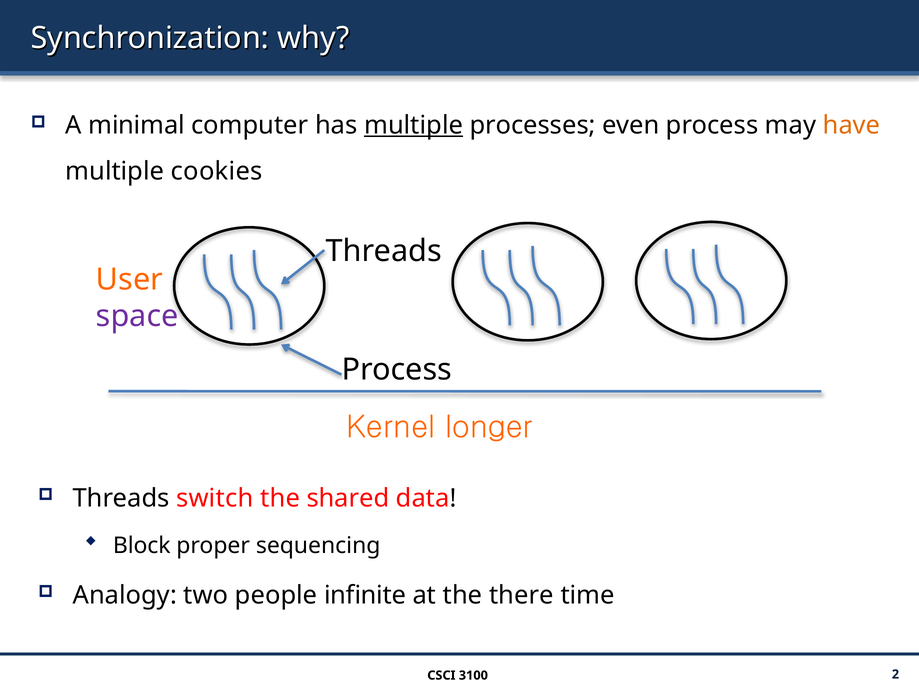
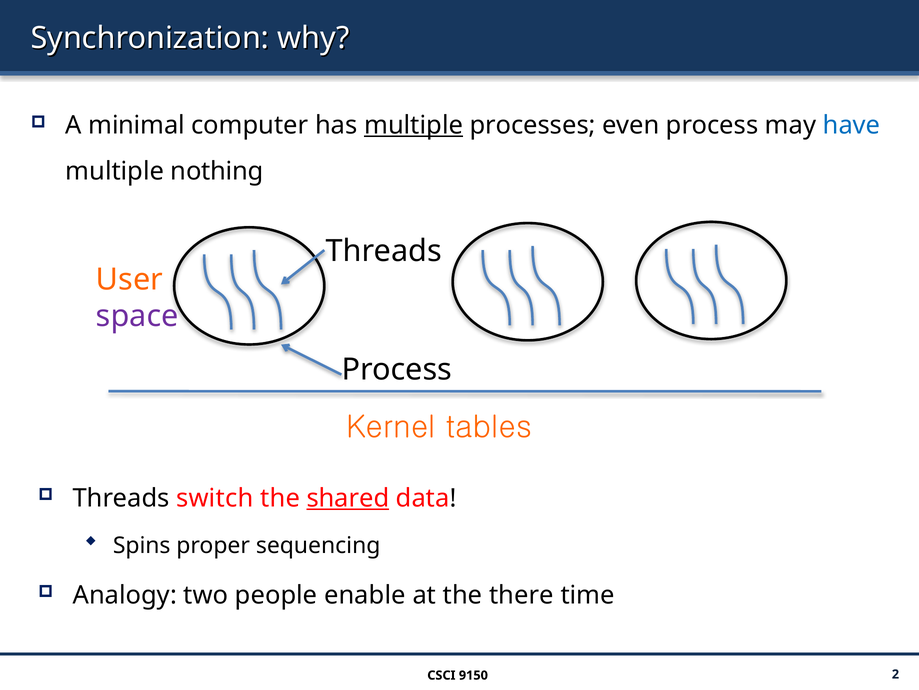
have colour: orange -> blue
cookies: cookies -> nothing
longer: longer -> tables
shared underline: none -> present
Block: Block -> Spins
infinite: infinite -> enable
3100: 3100 -> 9150
